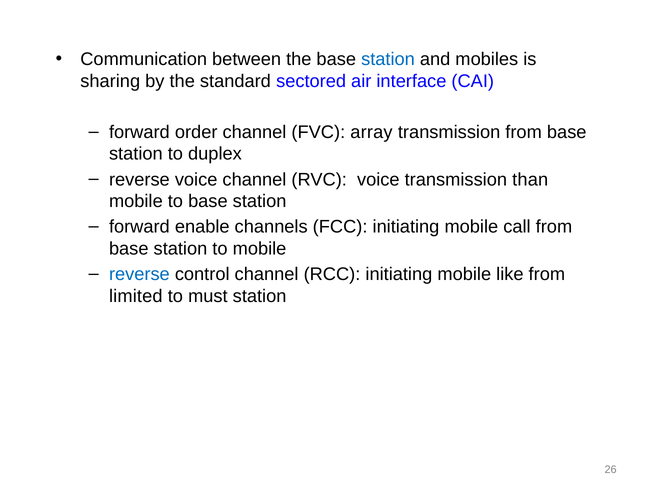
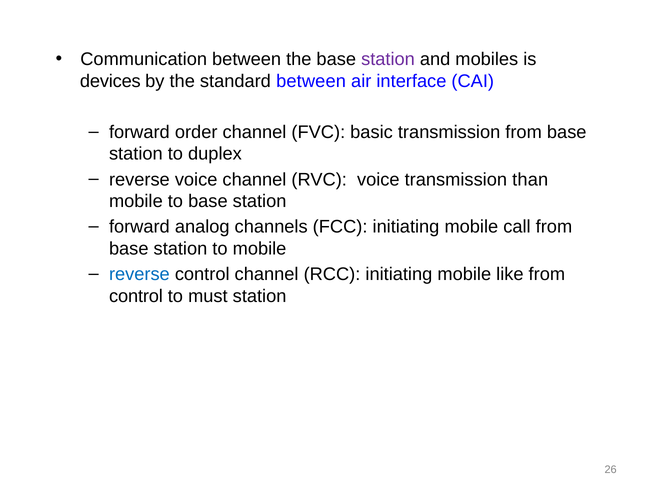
station at (388, 59) colour: blue -> purple
sharing: sharing -> devices
standard sectored: sectored -> between
array: array -> basic
enable: enable -> analog
limited at (136, 296): limited -> control
